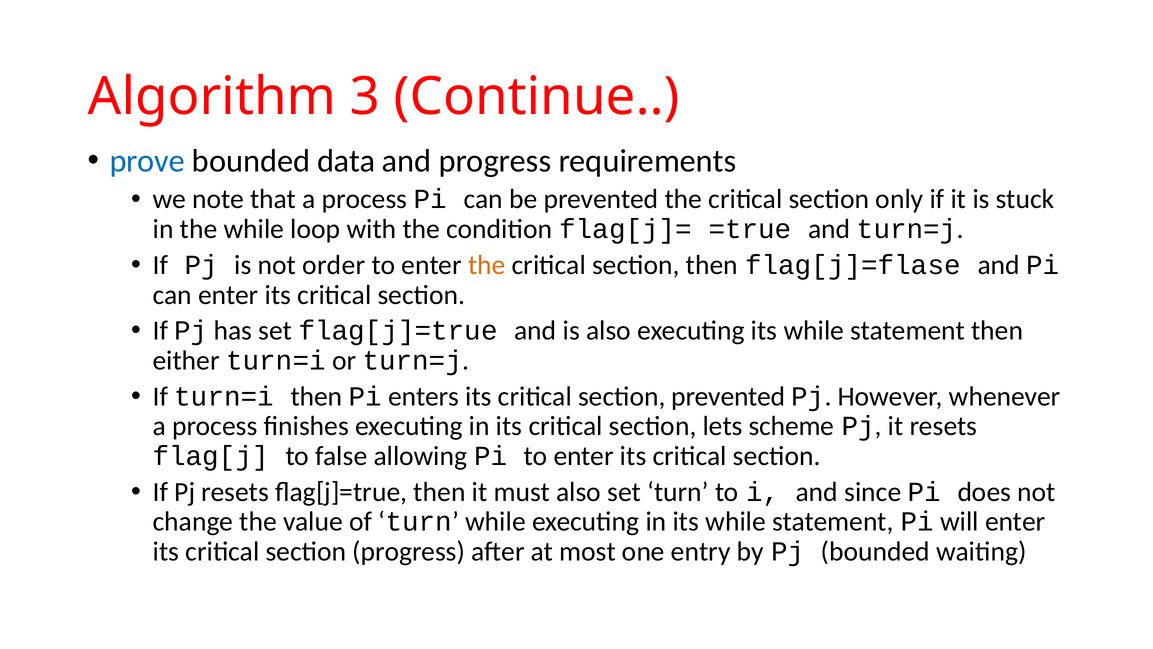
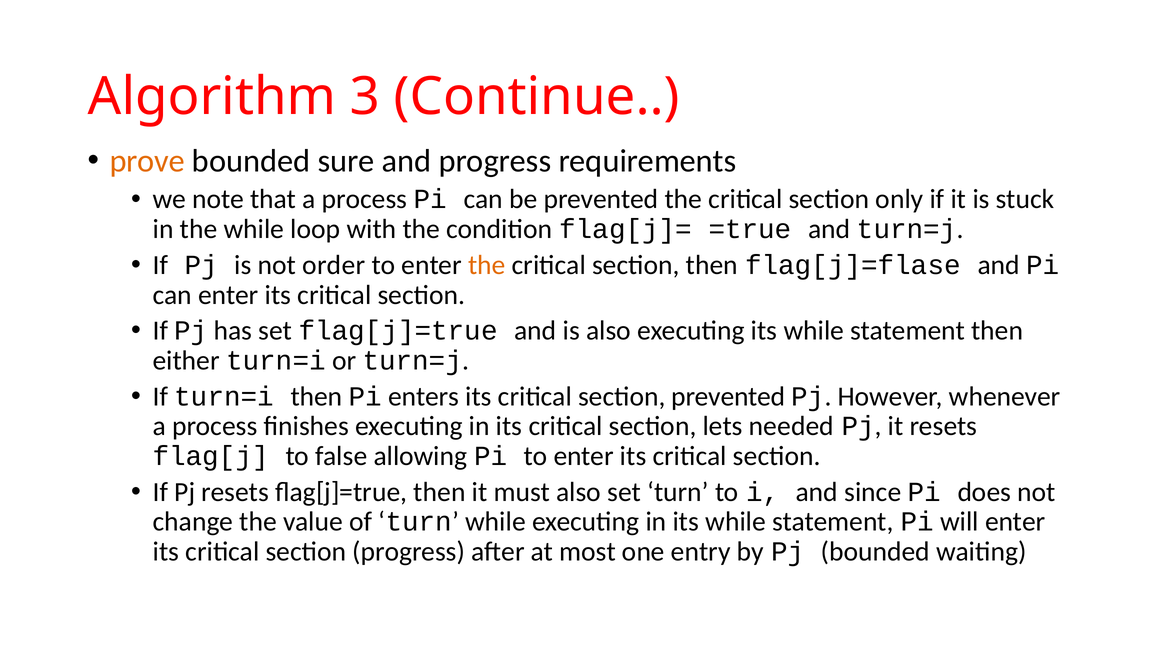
prove colour: blue -> orange
data: data -> sure
scheme: scheme -> needed
